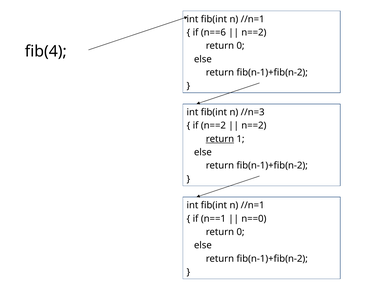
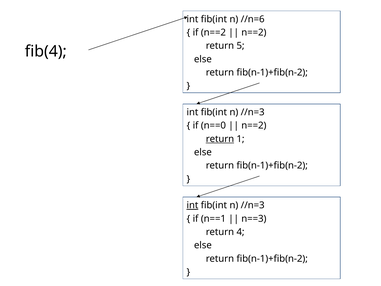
//n=1 at (253, 19): //n=1 -> //n=6
if n==6: n==6 -> n==2
0 at (241, 46): 0 -> 5
if n==2: n==2 -> n==0
int at (192, 205) underline: none -> present
//n=1 at (253, 205): //n=1 -> //n=3
n==0: n==0 -> n==3
0 at (241, 232): 0 -> 4
